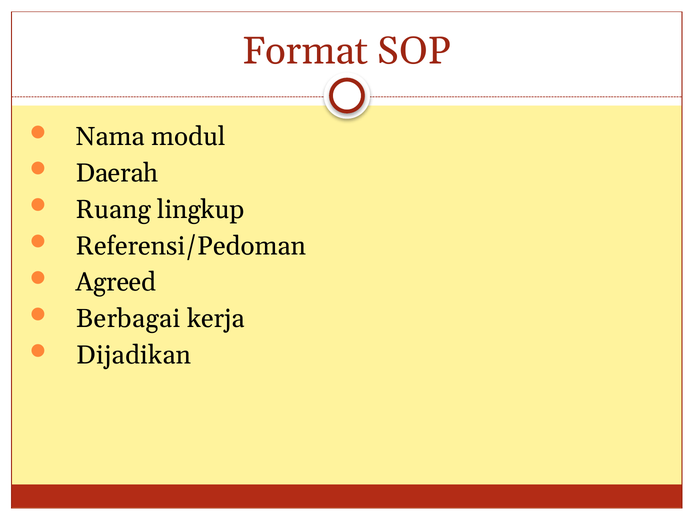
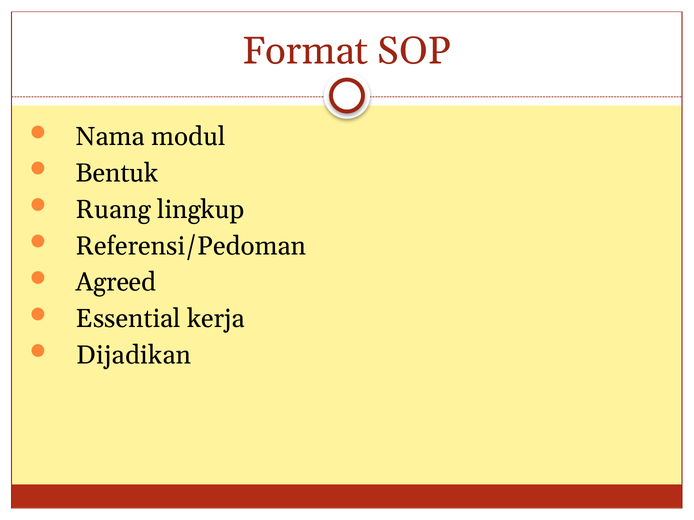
Daerah: Daerah -> Bentuk
Berbagai: Berbagai -> Essential
